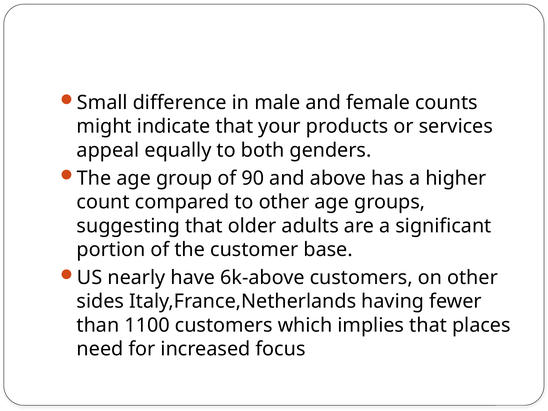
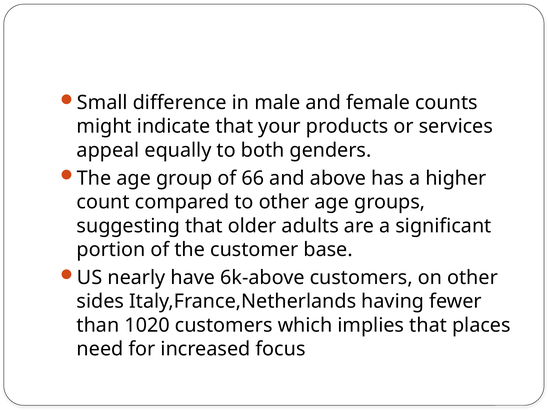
90: 90 -> 66
1100: 1100 -> 1020
